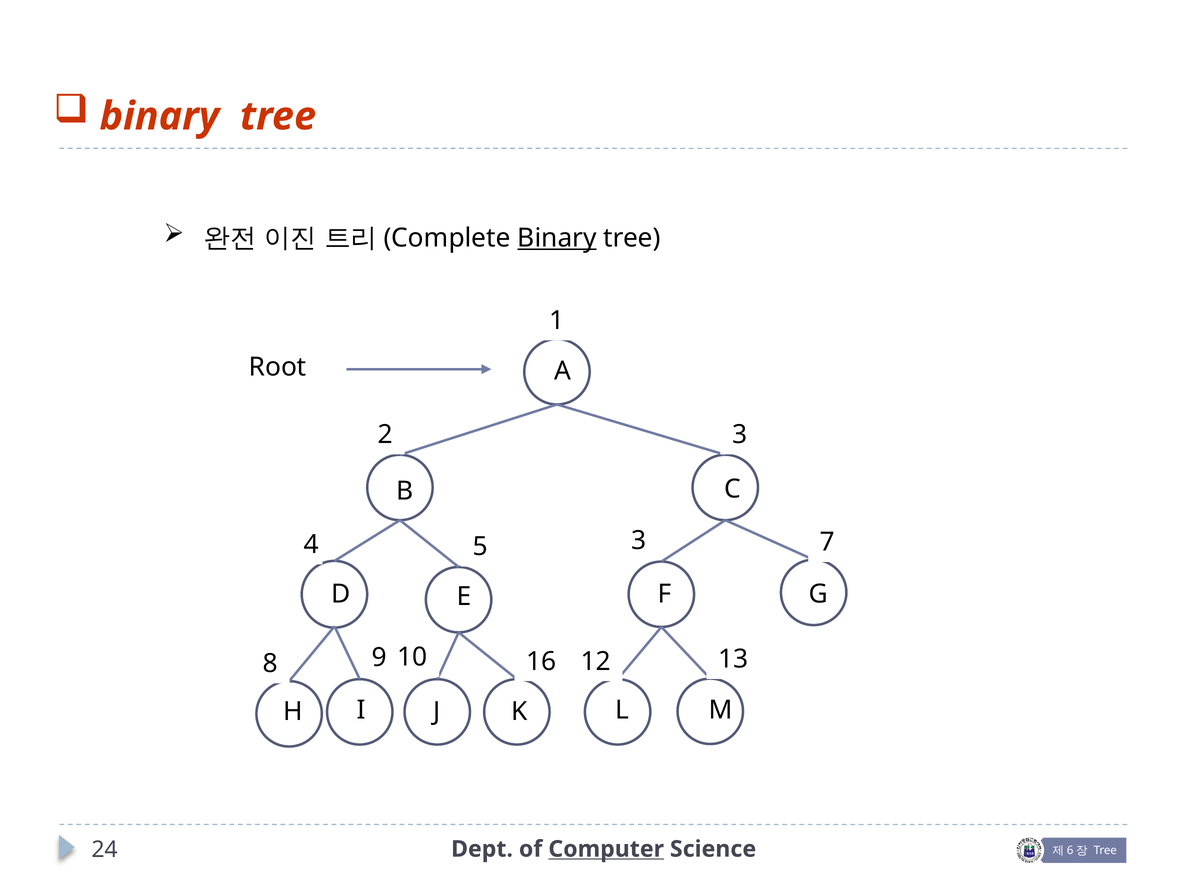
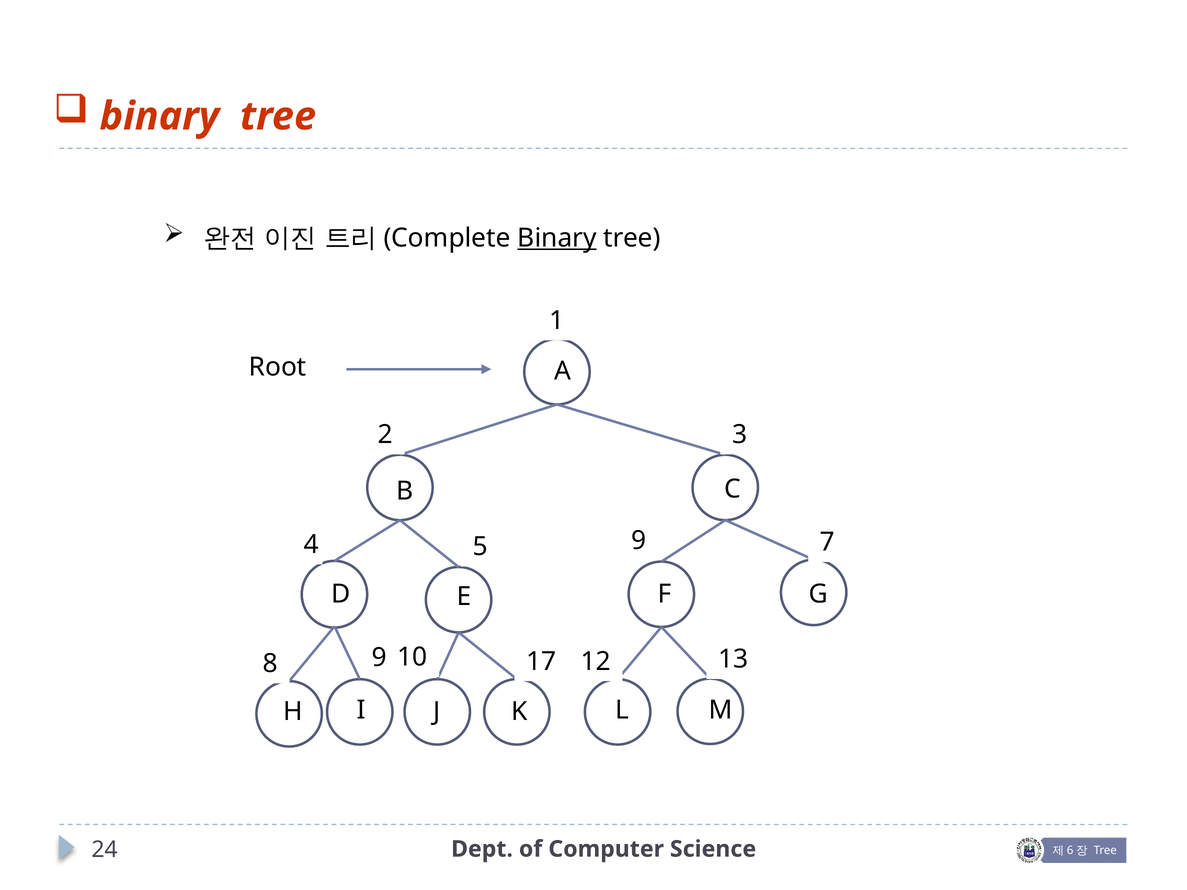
5 3: 3 -> 9
16: 16 -> 17
Computer underline: present -> none
